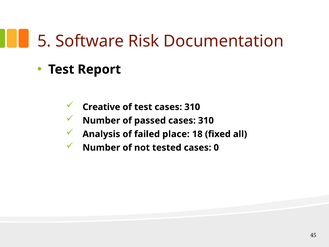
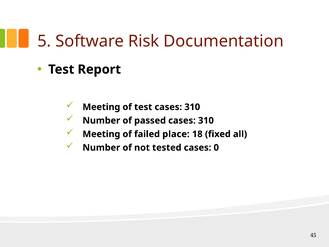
Creative at (101, 107): Creative -> Meeting
Analysis at (101, 134): Analysis -> Meeting
